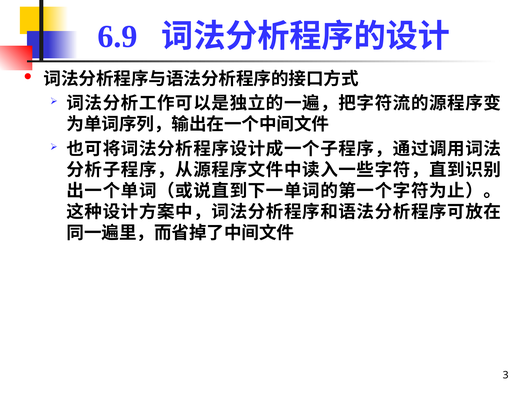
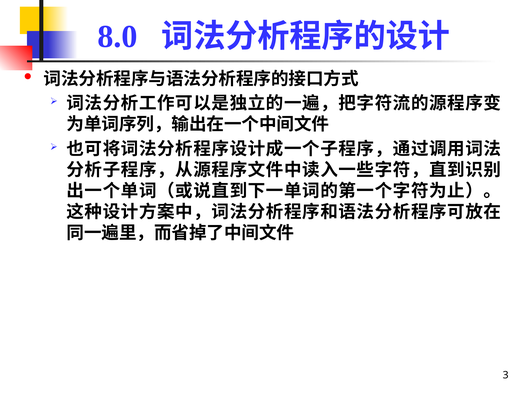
6.9: 6.9 -> 8.0
